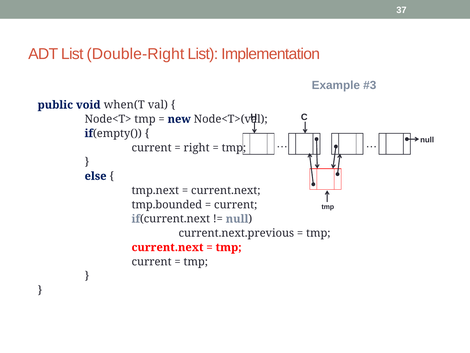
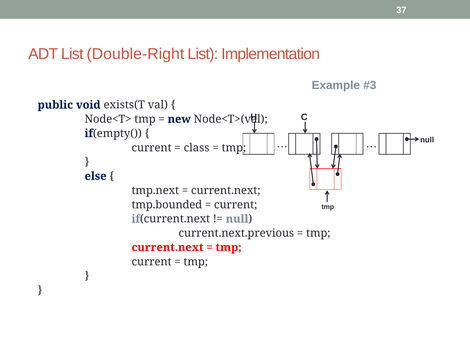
when(T: when(T -> exists(T
right: right -> class
